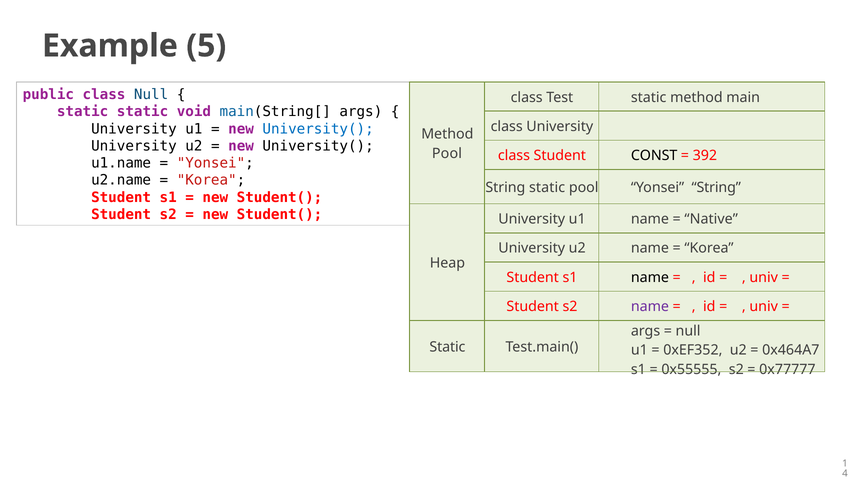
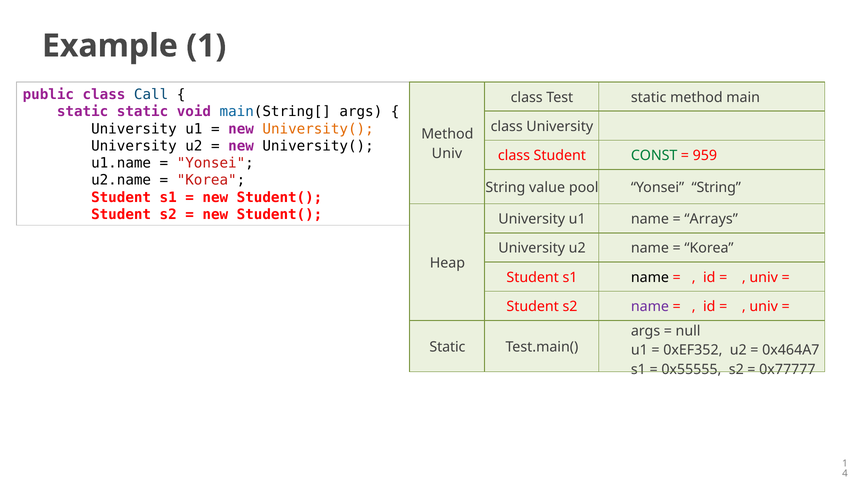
Example 5: 5 -> 1
class Null: Null -> Call
University( at (318, 129) colour: blue -> orange
Pool at (447, 153): Pool -> Univ
CONST colour: black -> green
392: 392 -> 959
String static: static -> value
Native: Native -> Arrays
